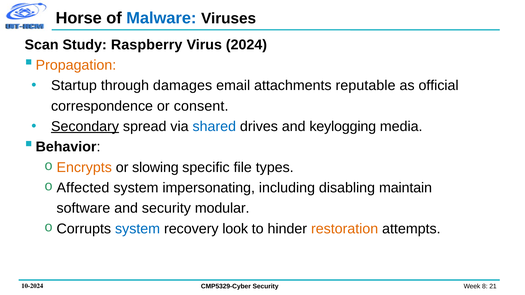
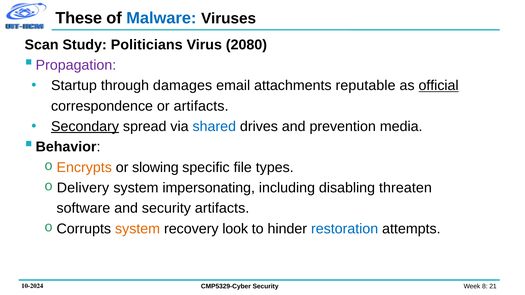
Horse: Horse -> These
Raspberry: Raspberry -> Politicians
2024: 2024 -> 2080
Propagation colour: orange -> purple
official underline: none -> present
or consent: consent -> artifacts
keylogging: keylogging -> prevention
Affected: Affected -> Delivery
maintain: maintain -> threaten
security modular: modular -> artifacts
system at (138, 229) colour: blue -> orange
restoration colour: orange -> blue
